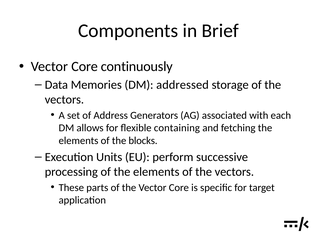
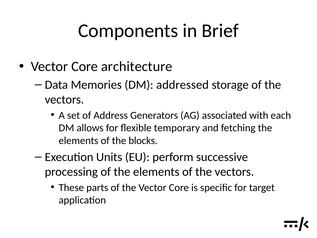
continuously: continuously -> architecture
containing: containing -> temporary
